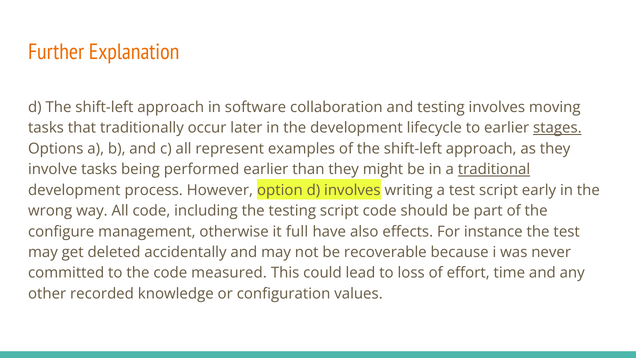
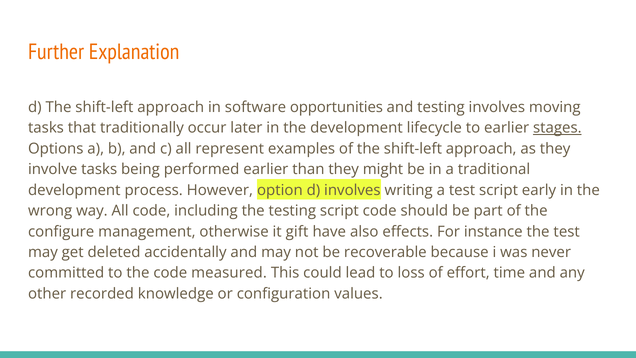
collaboration: collaboration -> opportunities
traditional underline: present -> none
full: full -> gift
